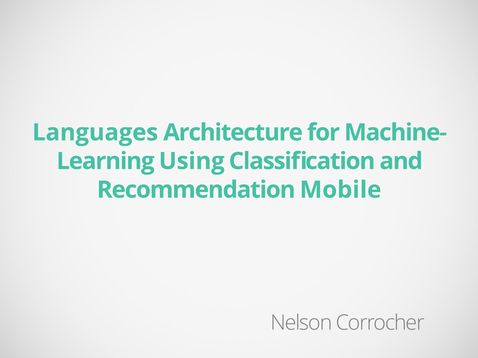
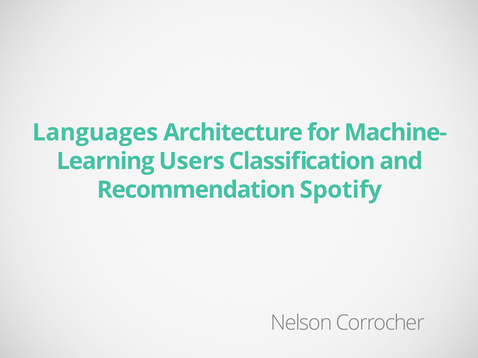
Using: Using -> Users
Mobile: Mobile -> Spotify
